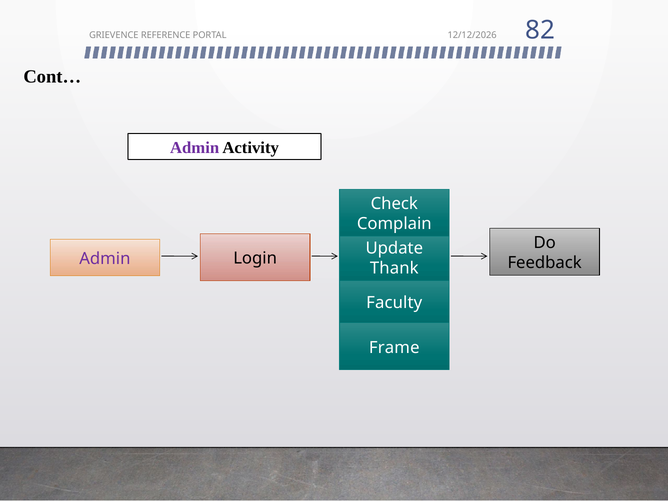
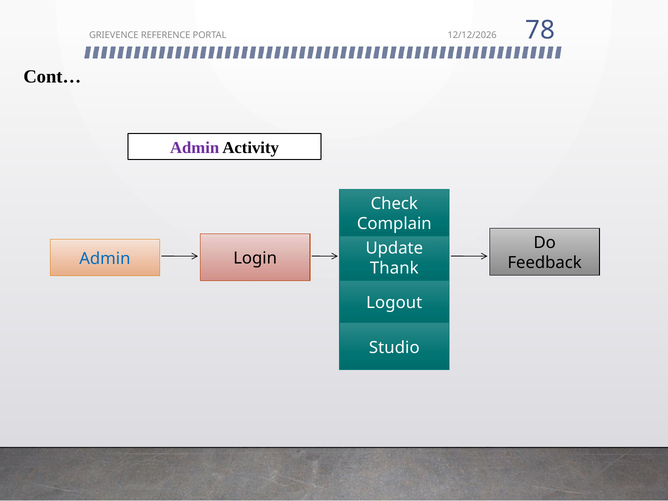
82: 82 -> 78
Admin at (105, 259) colour: purple -> blue
Faculty: Faculty -> Logout
Frame: Frame -> Studio
